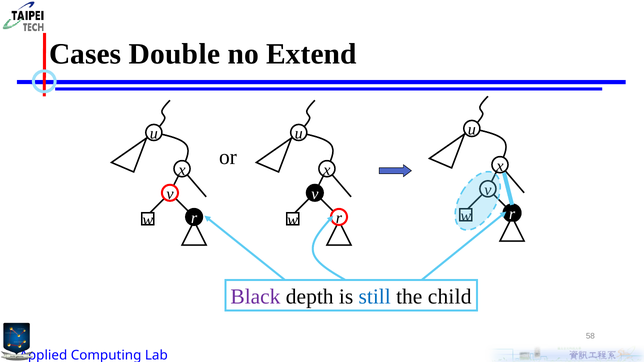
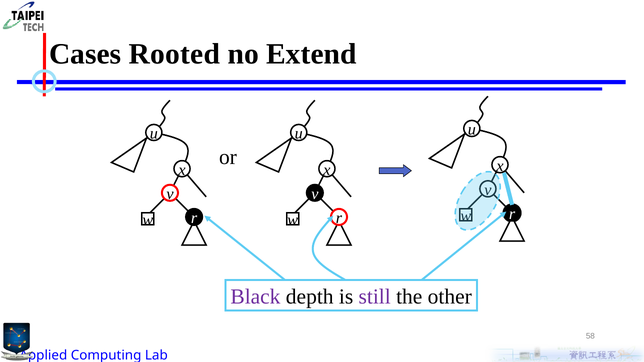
Double: Double -> Rooted
still colour: blue -> purple
child: child -> other
